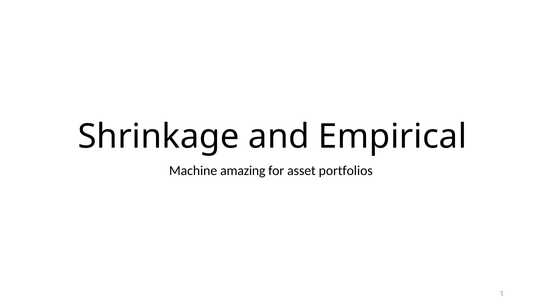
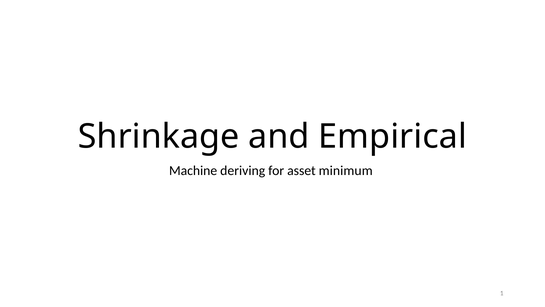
amazing: amazing -> deriving
portfolios: portfolios -> minimum
